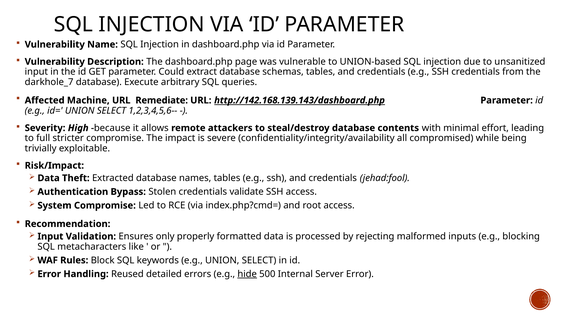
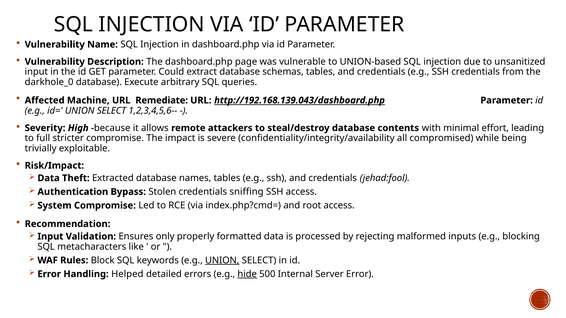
darkhole_7: darkhole_7 -> darkhole_0
http://142.168.139.143/dashboard.php: http://142.168.139.143/dashboard.php -> http://192.168.139.043/dashboard.php
validate: validate -> sniffing
UNION at (222, 261) underline: none -> present
Reused: Reused -> Helped
